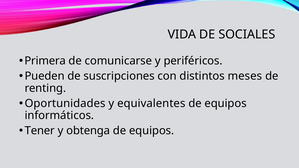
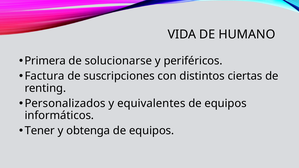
SOCIALES: SOCIALES -> HUMANO
comunicarse: comunicarse -> solucionarse
Pueden: Pueden -> Factura
meses: meses -> ciertas
Oportunidades: Oportunidades -> Personalizados
